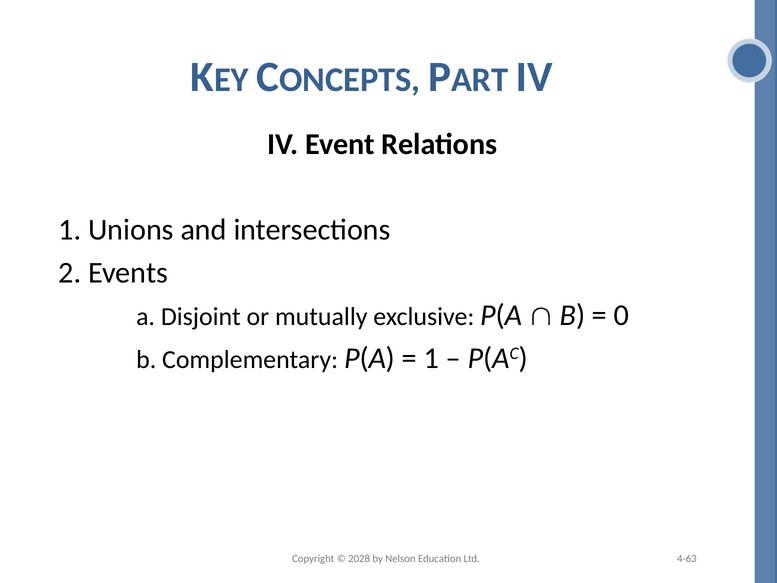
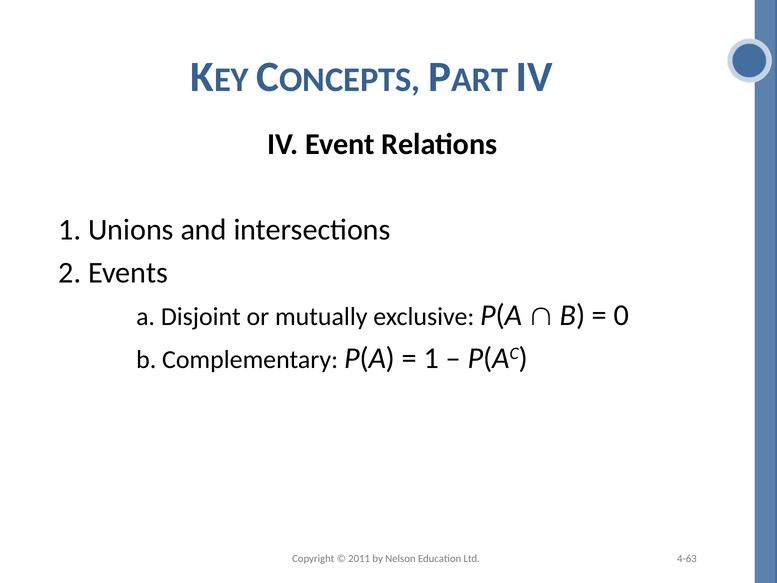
2028: 2028 -> 2011
